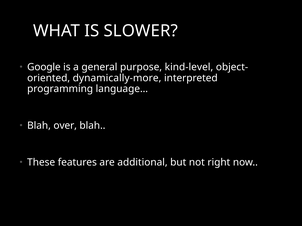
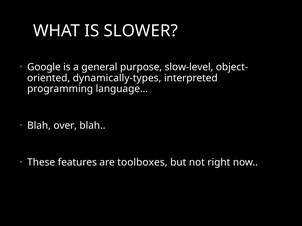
kind-level: kind-level -> slow-level
dynamically-more: dynamically-more -> dynamically-types
additional: additional -> toolboxes
